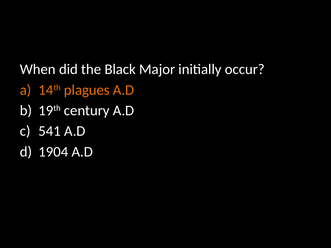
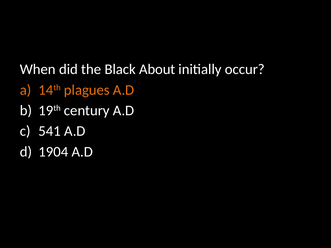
Major: Major -> About
